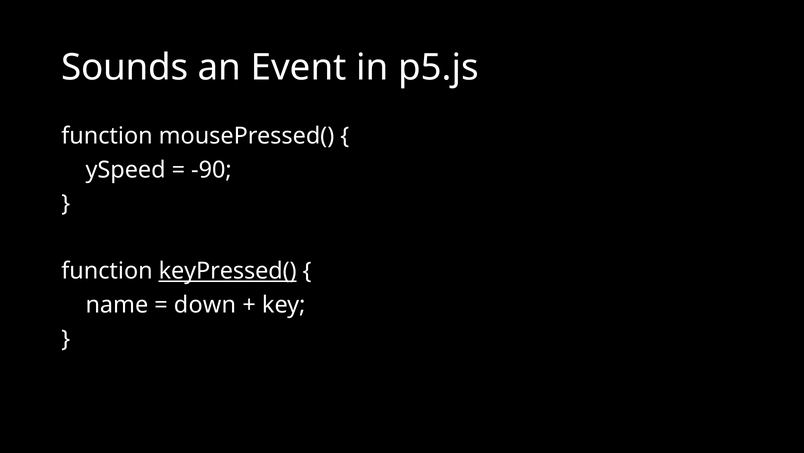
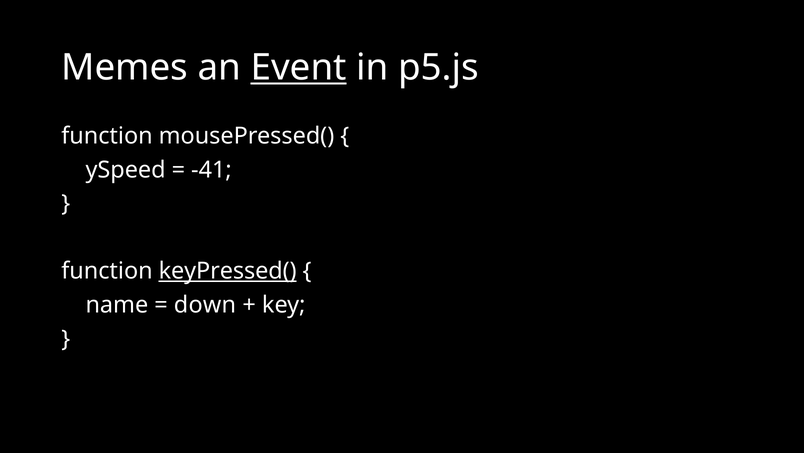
Sounds: Sounds -> Memes
Event underline: none -> present
-90: -90 -> -41
